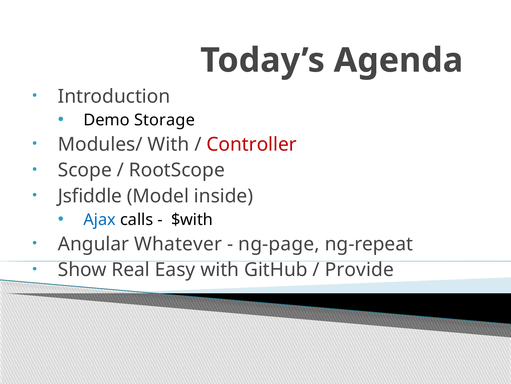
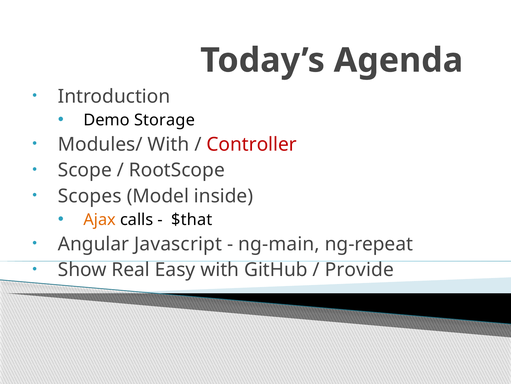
Jsfiddle: Jsfiddle -> Scopes
Ajax colour: blue -> orange
$with: $with -> $that
Whatever: Whatever -> Javascript
ng-page: ng-page -> ng-main
